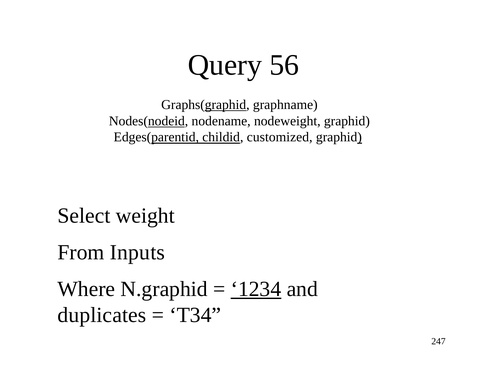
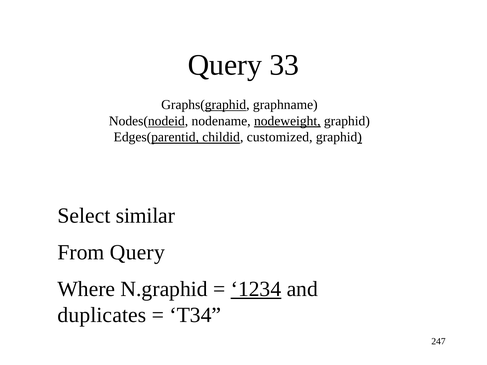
56: 56 -> 33
nodeweight underline: none -> present
weight: weight -> similar
From Inputs: Inputs -> Query
